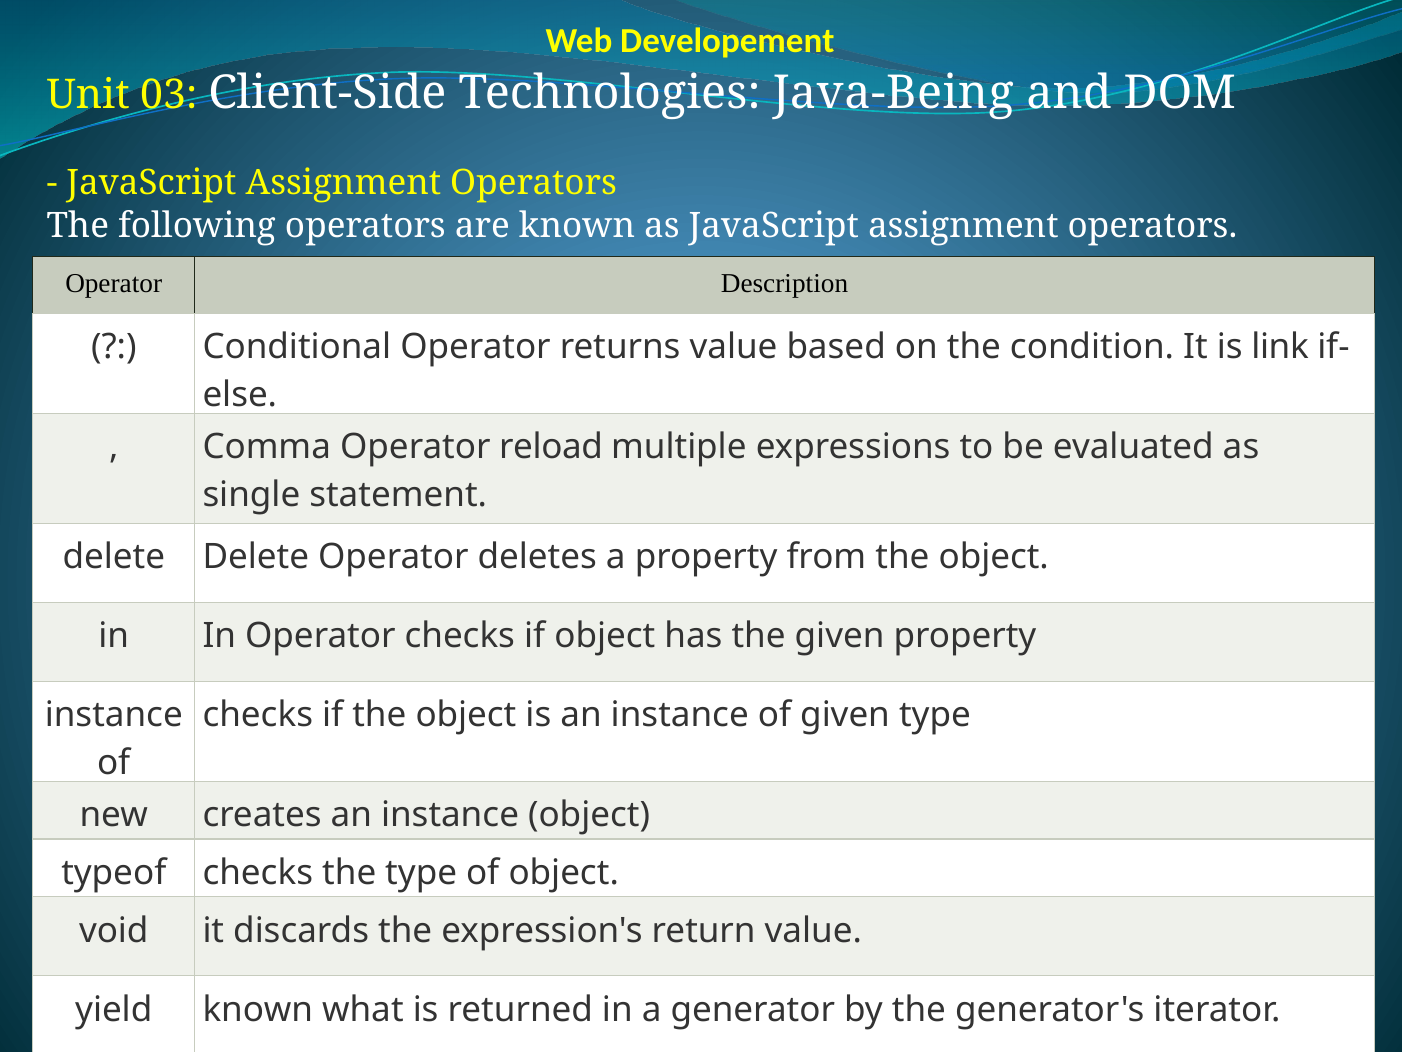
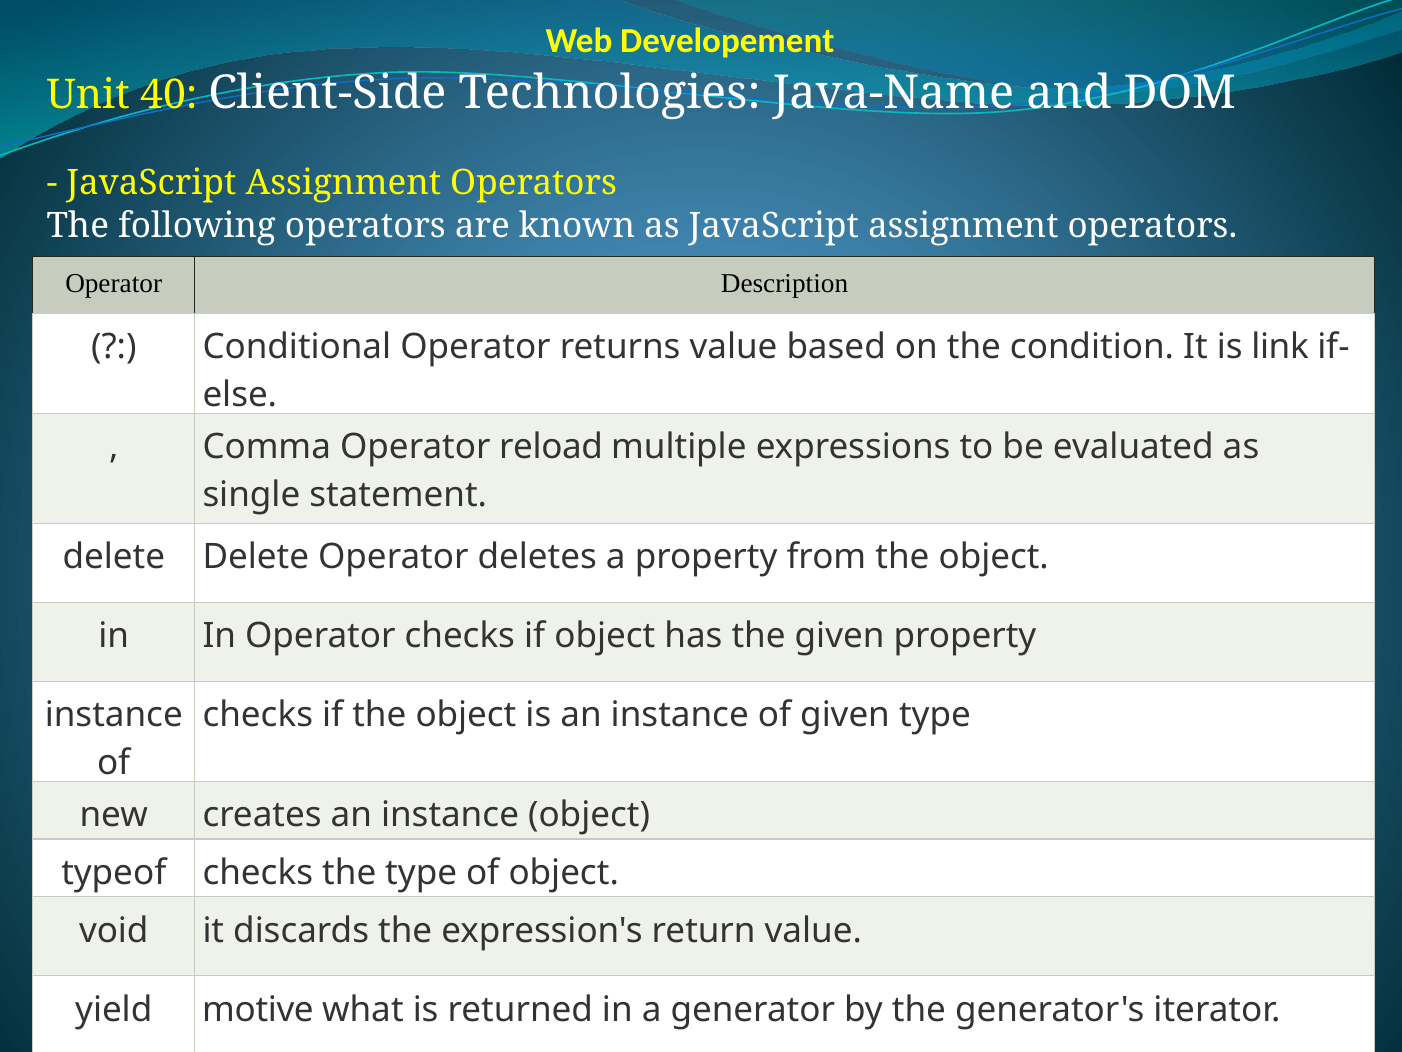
03: 03 -> 40
Java-Being: Java-Being -> Java-Name
yield known: known -> motive
